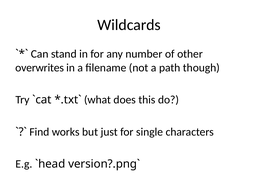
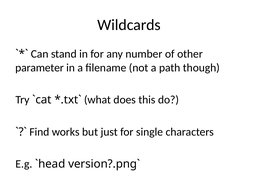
overwrites: overwrites -> parameter
